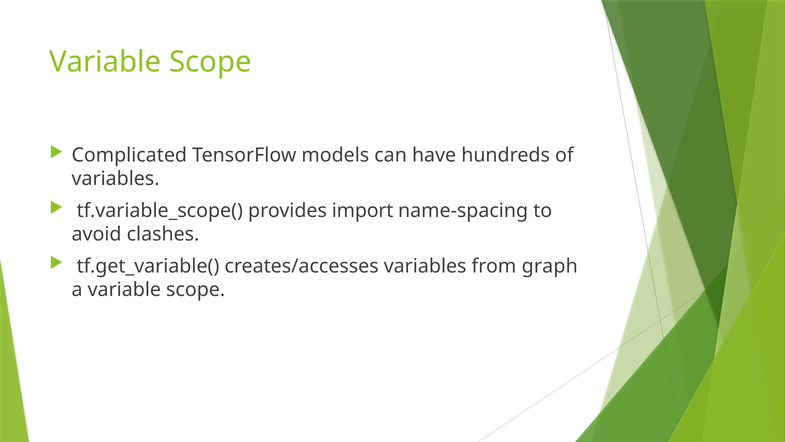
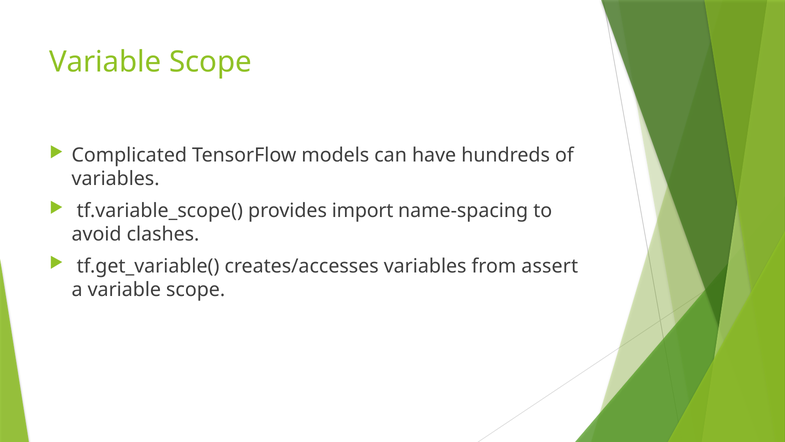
graph: graph -> assert
